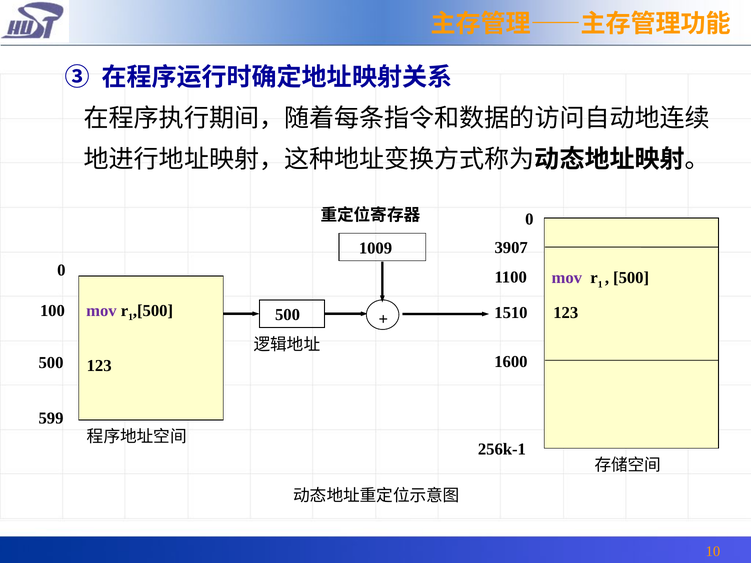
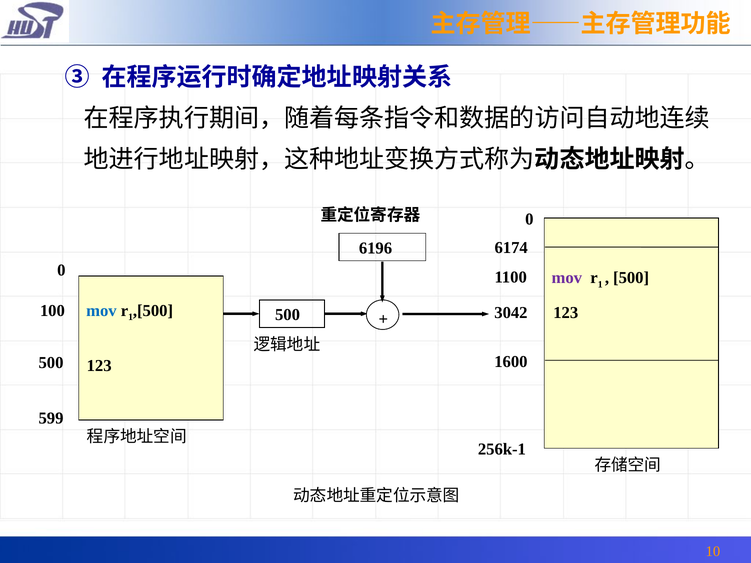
3907: 3907 -> 6174
1009: 1009 -> 6196
mov at (101, 311) colour: purple -> blue
1510: 1510 -> 3042
